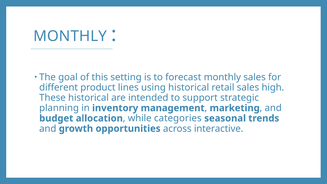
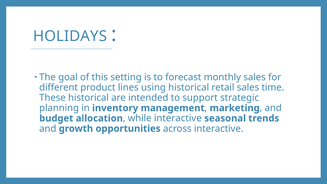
MONTHLY at (70, 36): MONTHLY -> HOLIDAYS
high: high -> time
while categories: categories -> interactive
